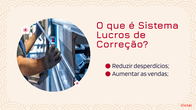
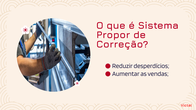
Lucros: Lucros -> Propor
